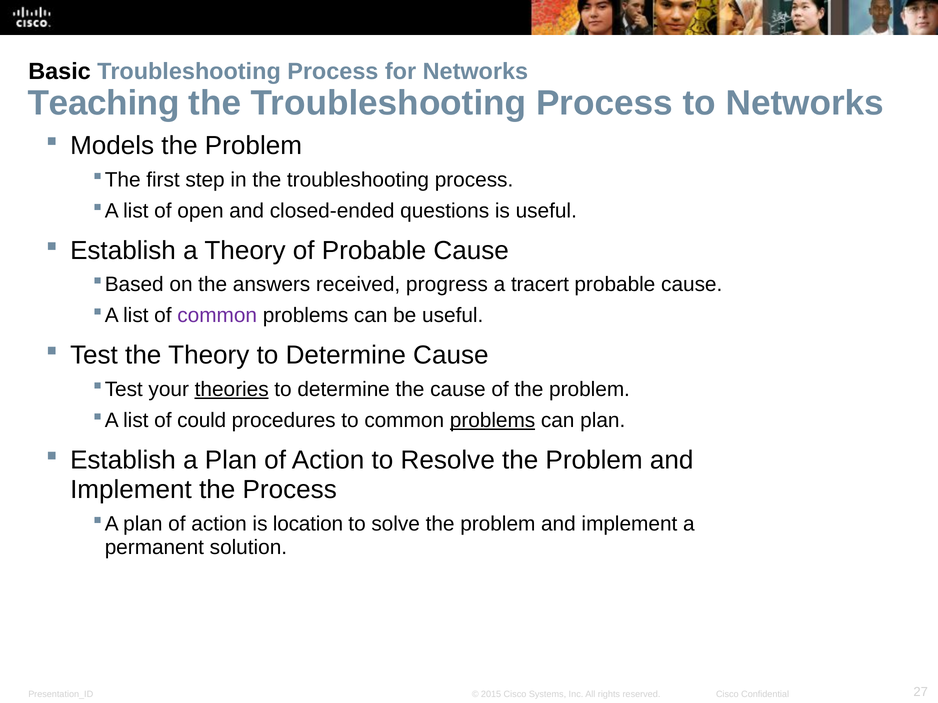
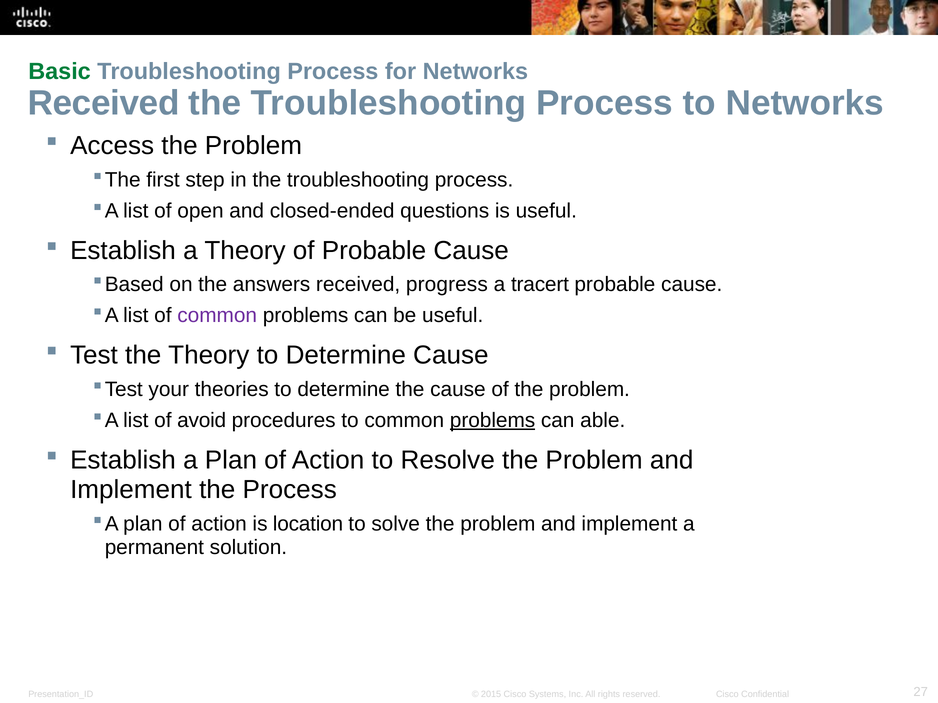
Basic colour: black -> green
Teaching at (104, 103): Teaching -> Received
Models: Models -> Access
theories underline: present -> none
could: could -> avoid
can plan: plan -> able
